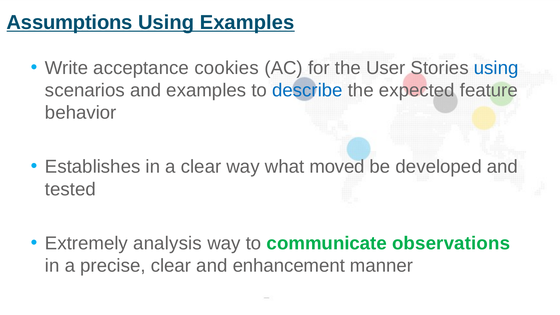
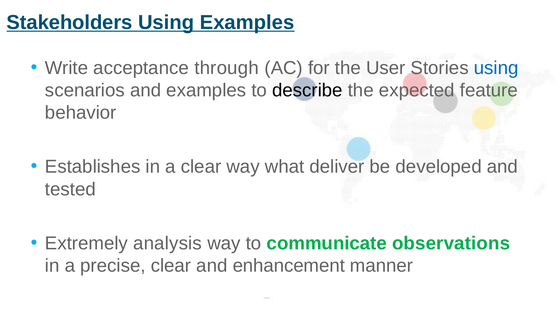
Assumptions: Assumptions -> Stakeholders
cookies: cookies -> through
describe colour: blue -> black
moved: moved -> deliver
